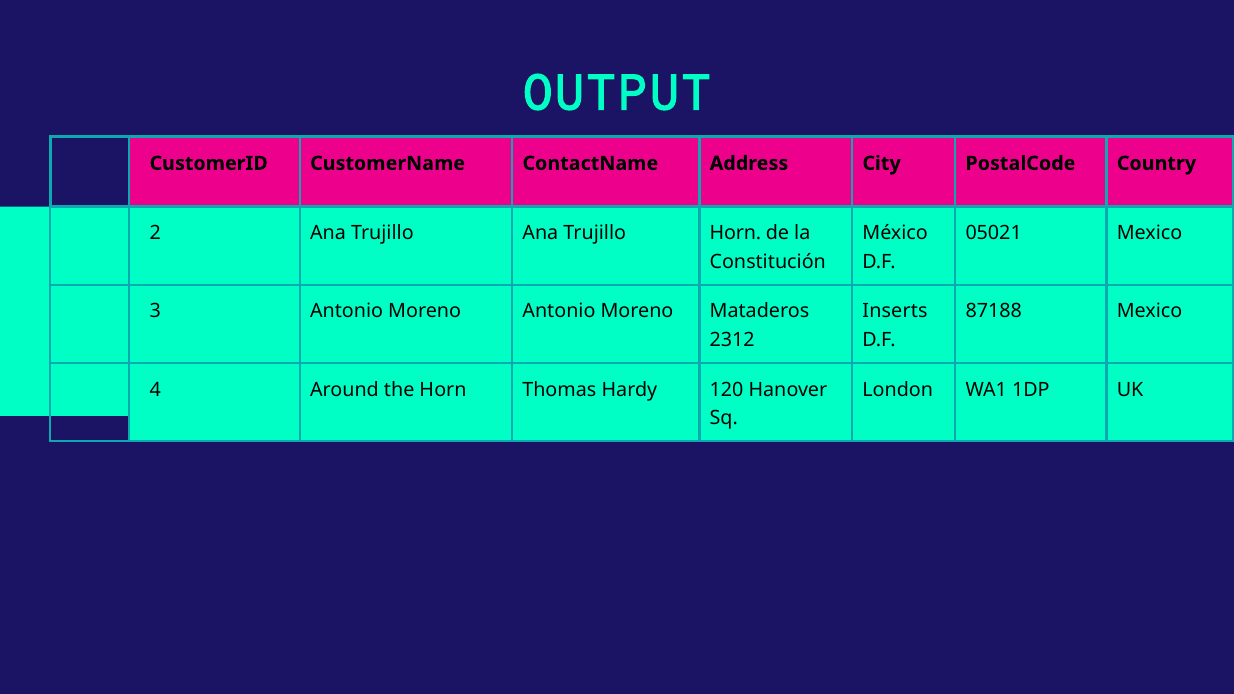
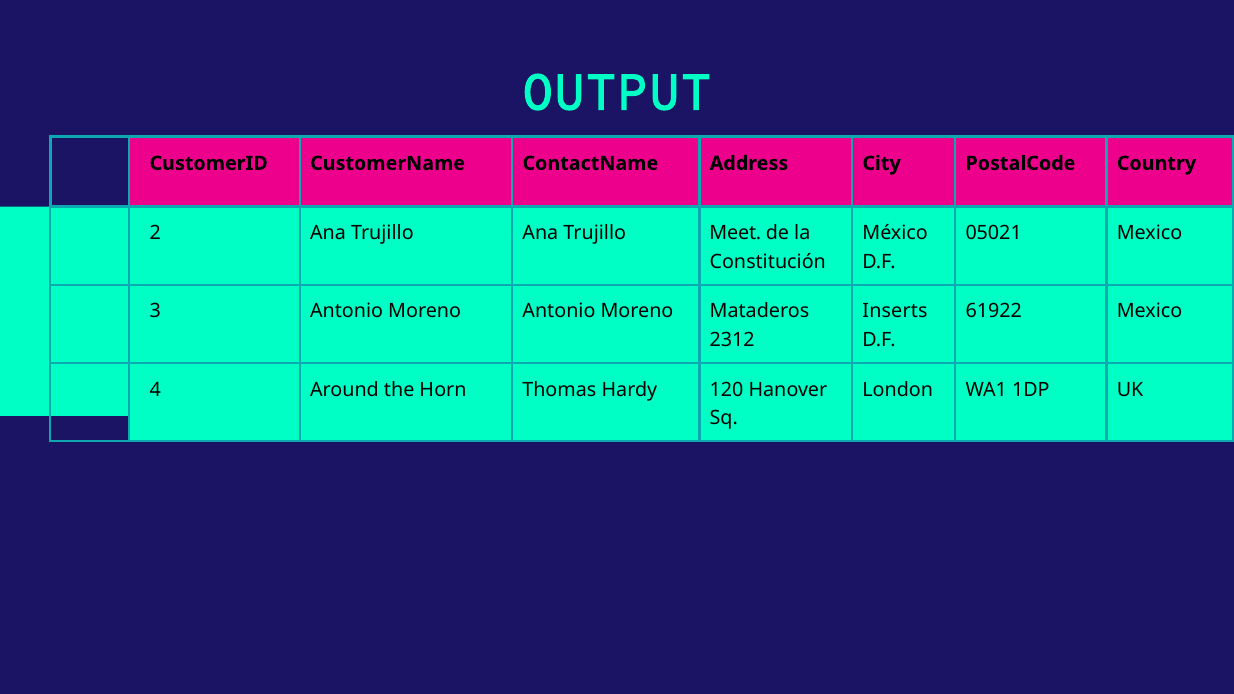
Trujillo Horn: Horn -> Meet
87188: 87188 -> 61922
